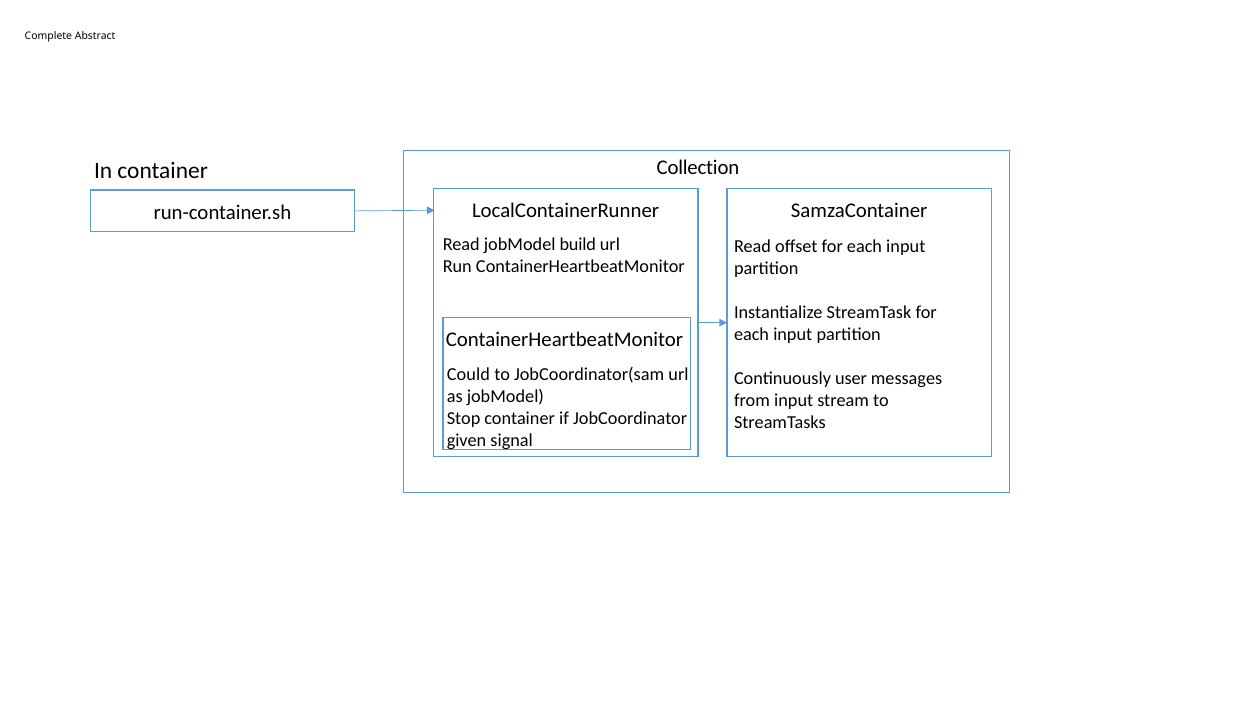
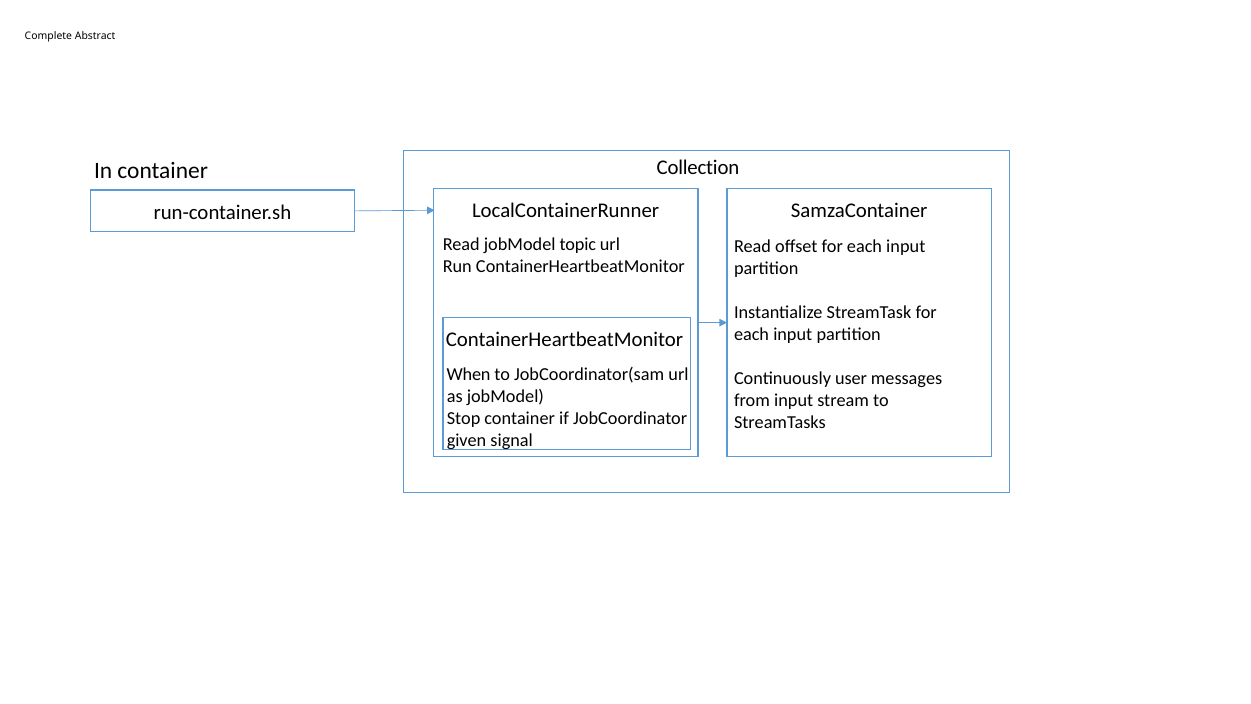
build: build -> topic
Could: Could -> When
